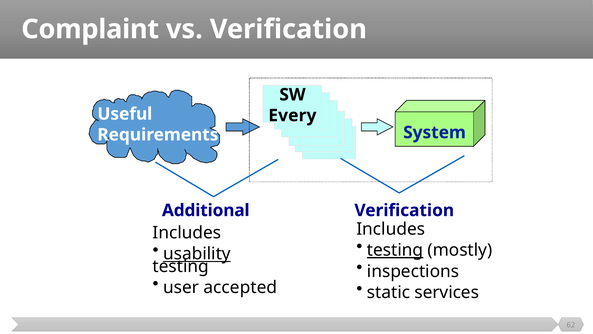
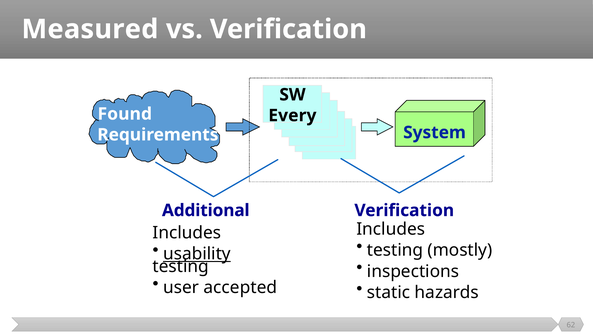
Complaint: Complaint -> Measured
Useful: Useful -> Found
testing at (395, 250) underline: present -> none
services: services -> hazards
